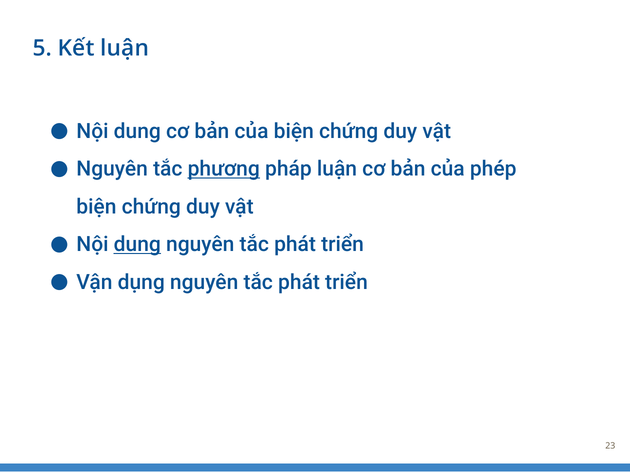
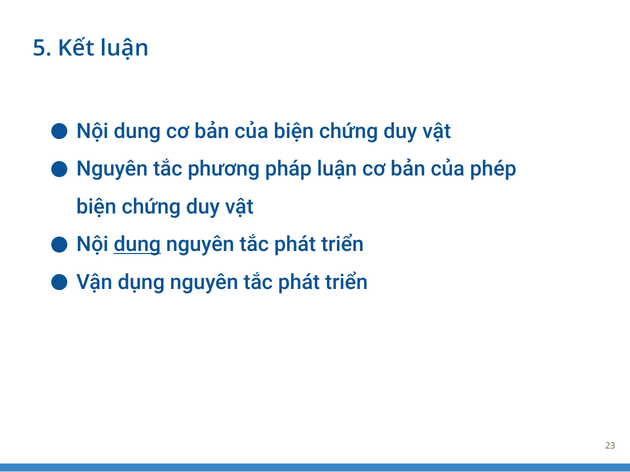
phương underline: present -> none
